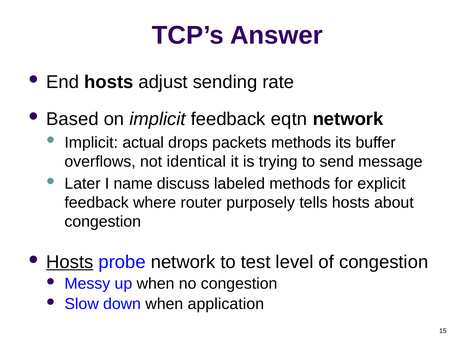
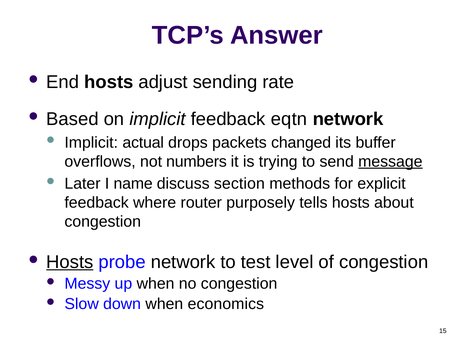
packets methods: methods -> changed
identical: identical -> numbers
message underline: none -> present
labeled: labeled -> section
application: application -> economics
